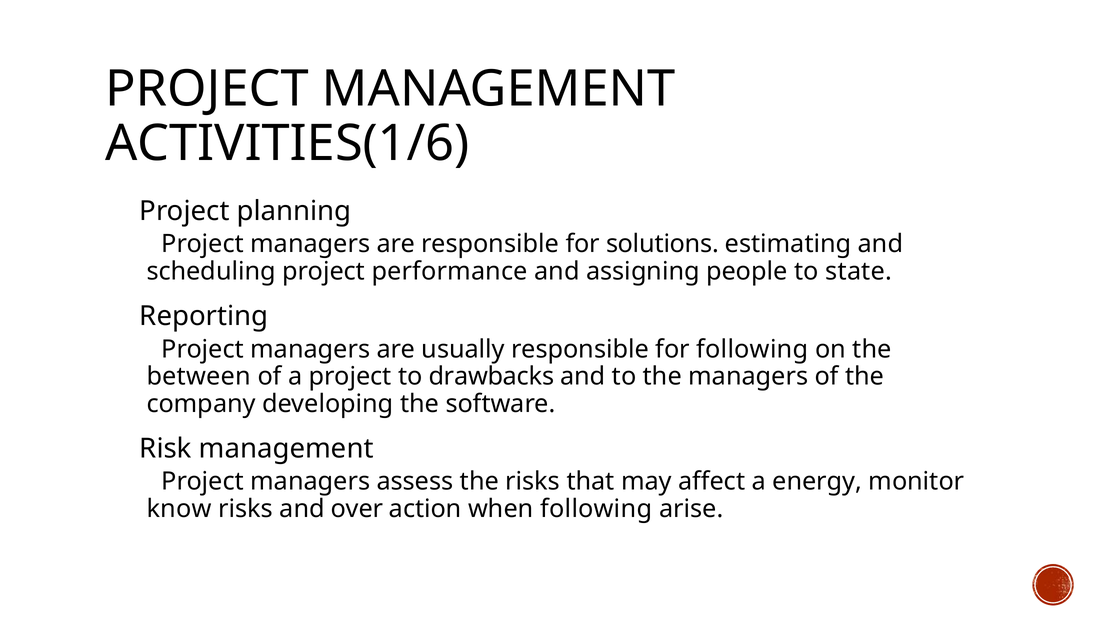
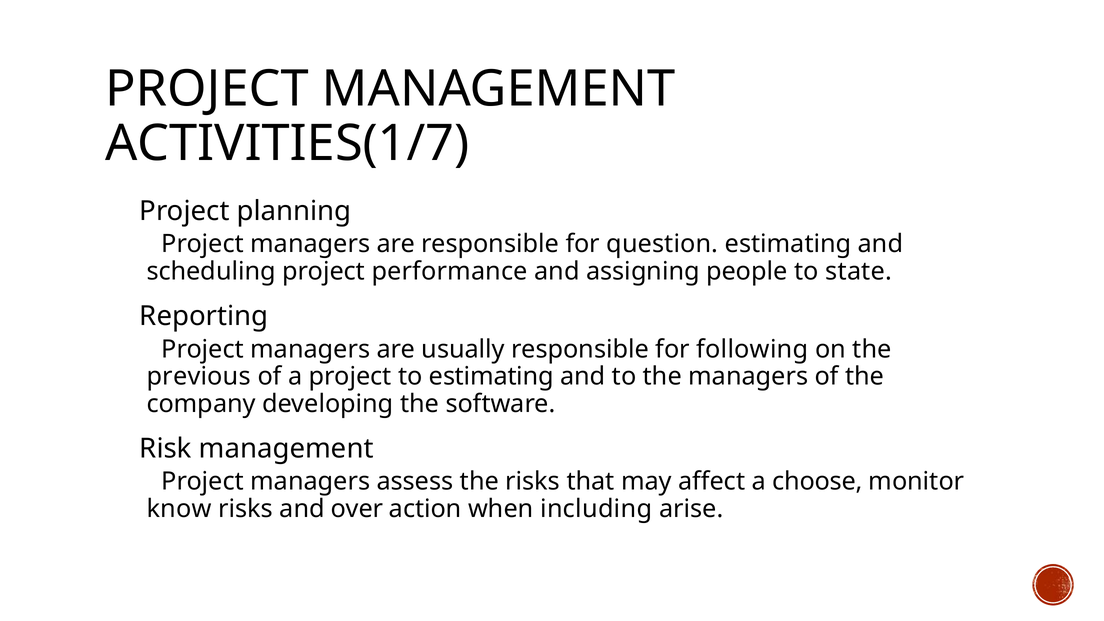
ACTIVITIES(1/6: ACTIVITIES(1/6 -> ACTIVITIES(1/7
solutions: solutions -> question
between: between -> previous
to drawbacks: drawbacks -> estimating
energy: energy -> choose
when following: following -> including
